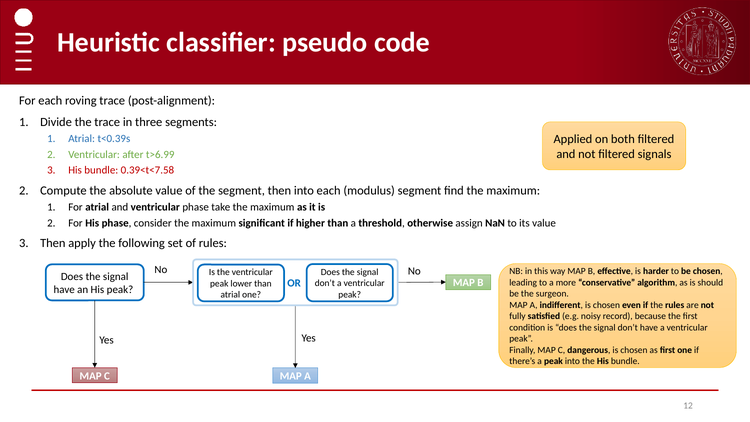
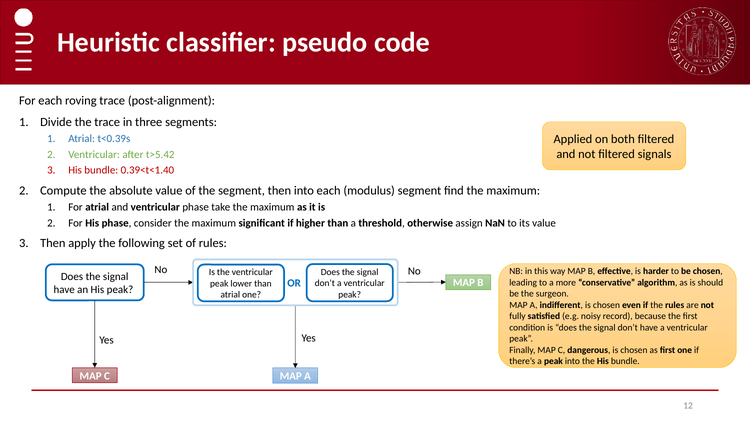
t>6.99: t>6.99 -> t>5.42
0.39<t<7.58: 0.39<t<7.58 -> 0.39<t<1.40
